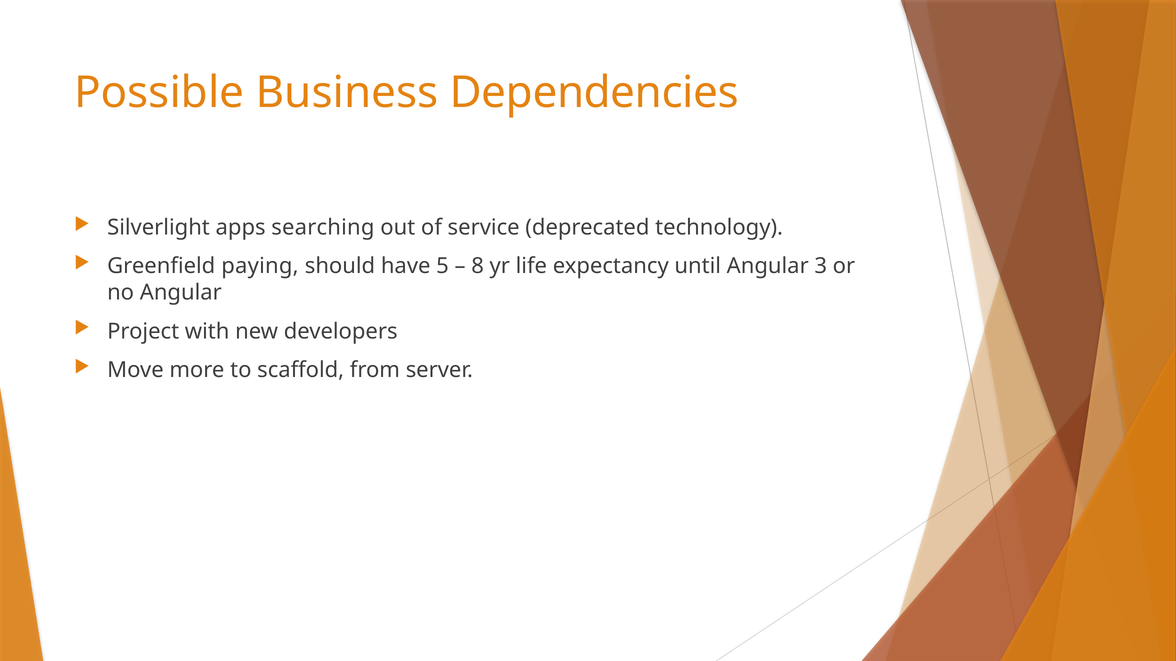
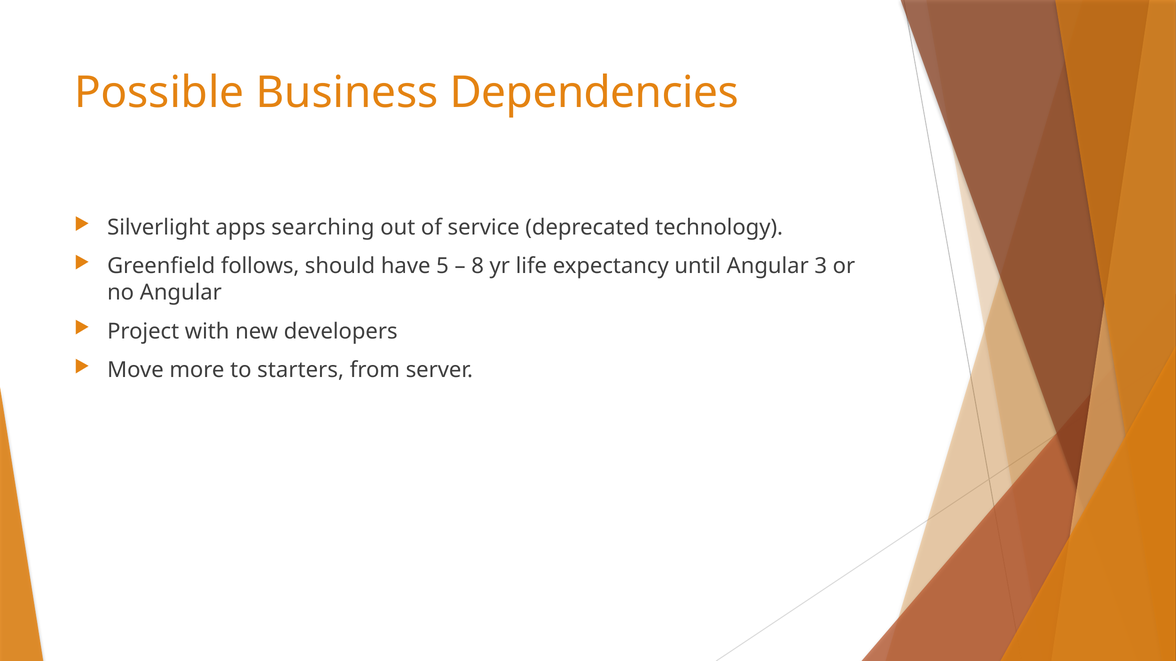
paying: paying -> follows
scaffold: scaffold -> starters
